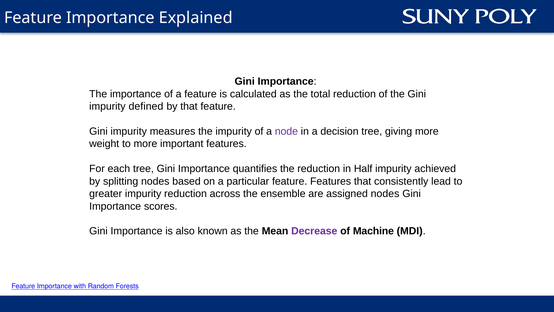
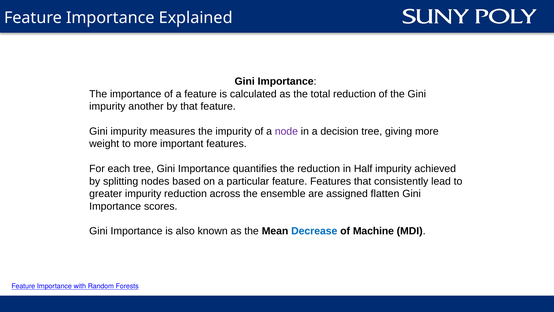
defined: defined -> another
assigned nodes: nodes -> flatten
Decrease colour: purple -> blue
